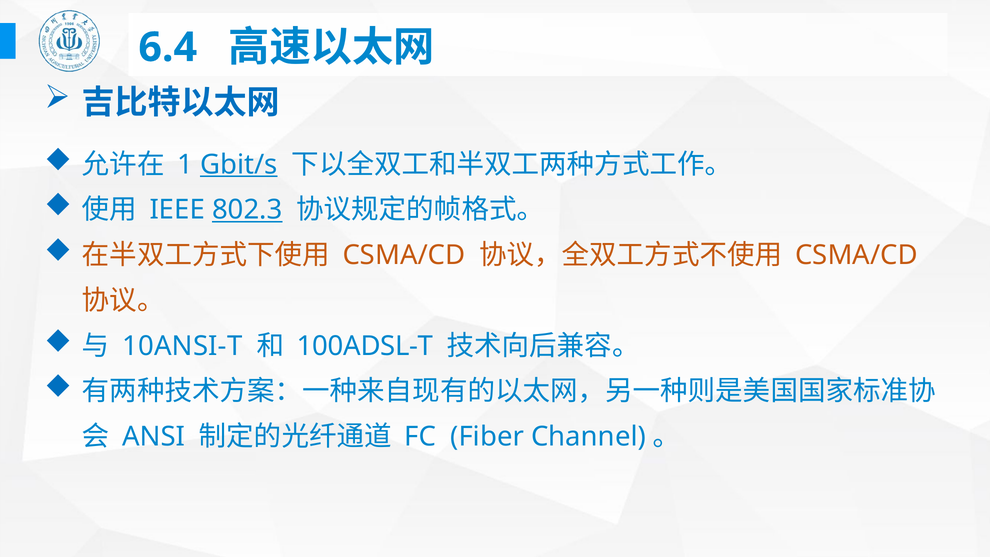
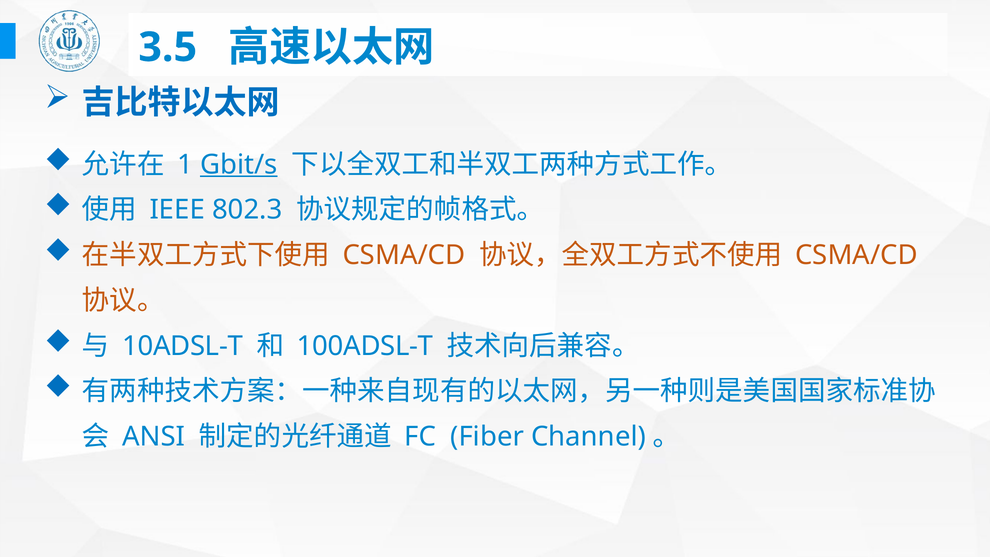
6.4: 6.4 -> 3.5
802.3 underline: present -> none
10ANSI-T: 10ANSI-T -> 10ADSL-T
